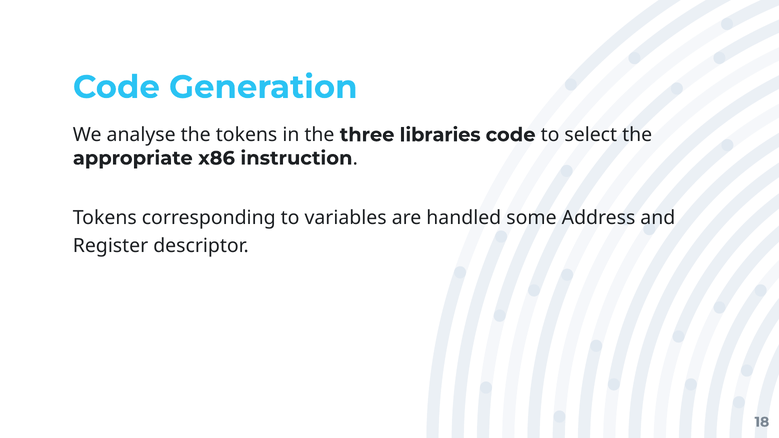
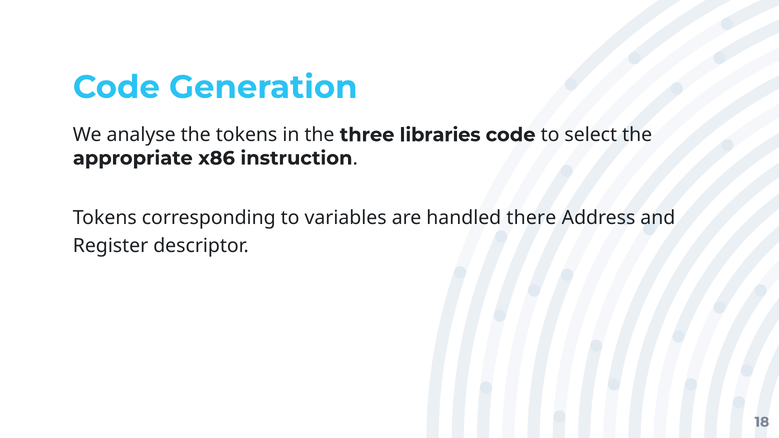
some: some -> there
